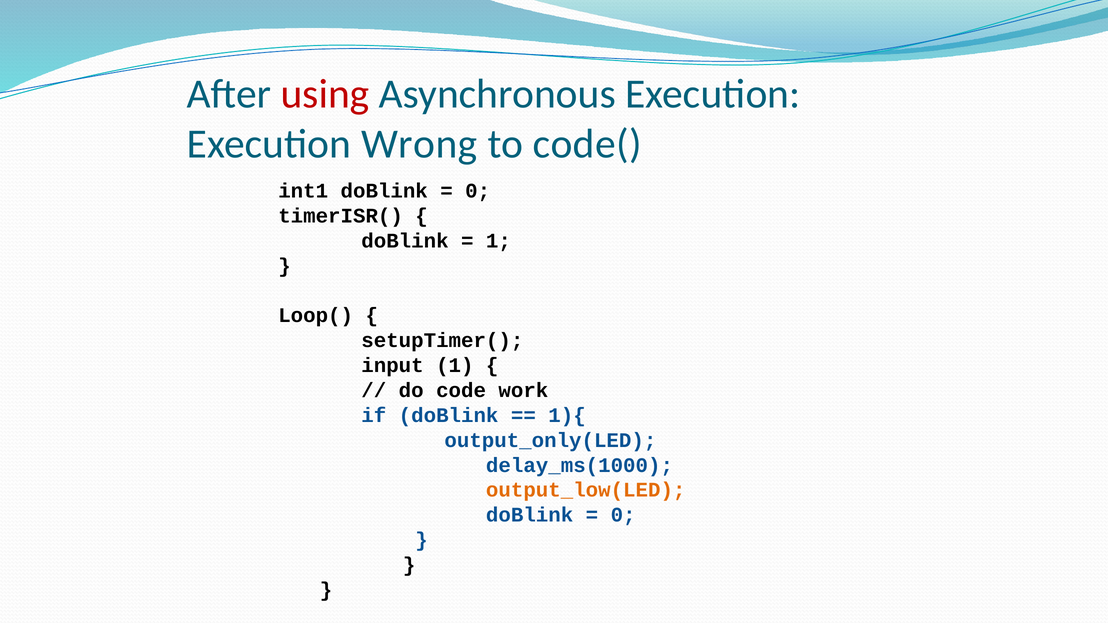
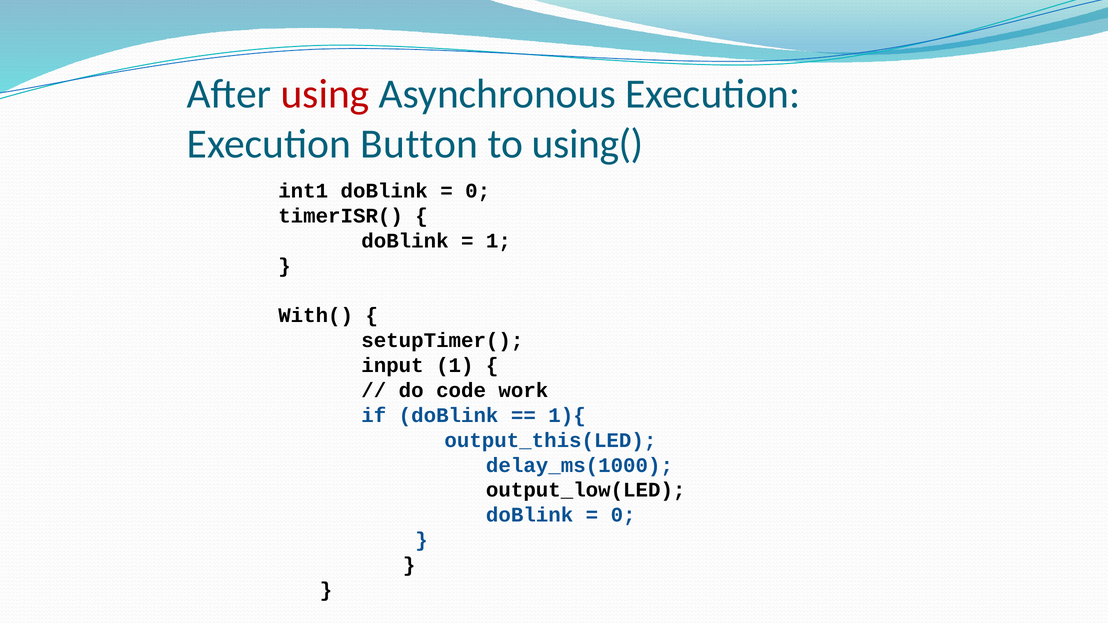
Wrong: Wrong -> Button
code(: code( -> using(
Loop(: Loop( -> With(
output_only(LED: output_only(LED -> output_this(LED
output_low(LED colour: orange -> black
